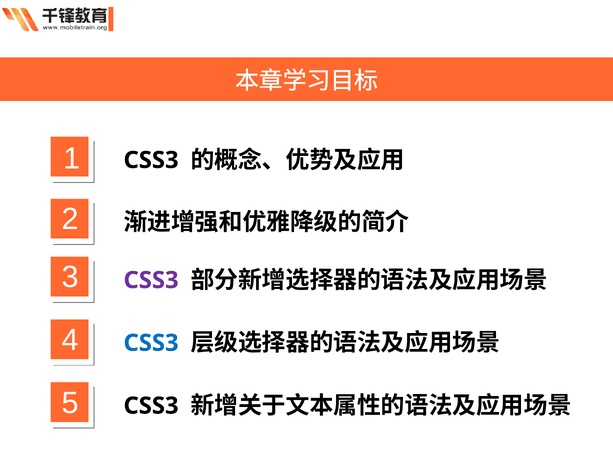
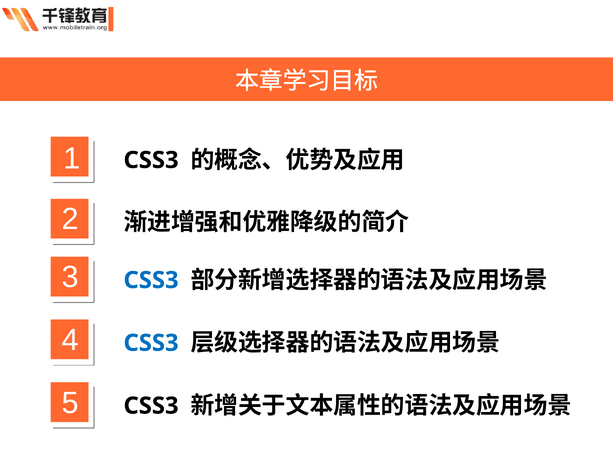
CSS3 at (151, 280) colour: purple -> blue
